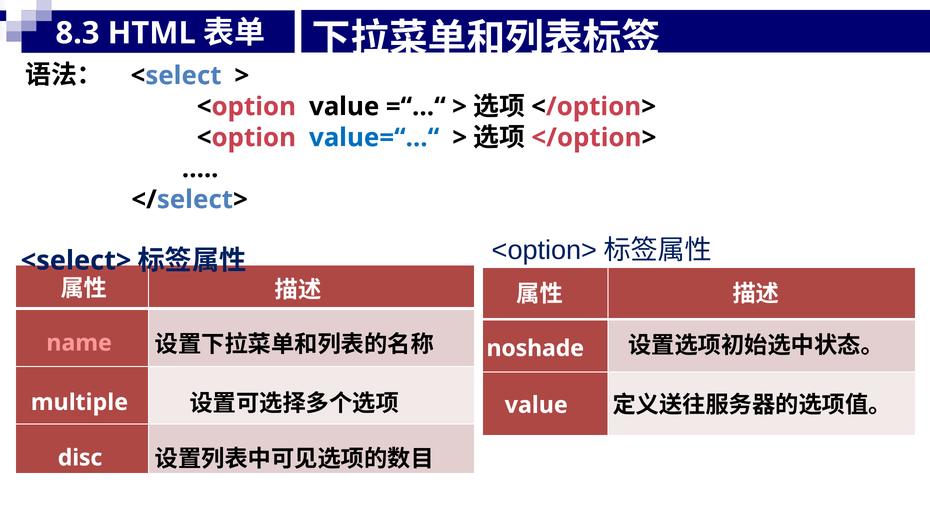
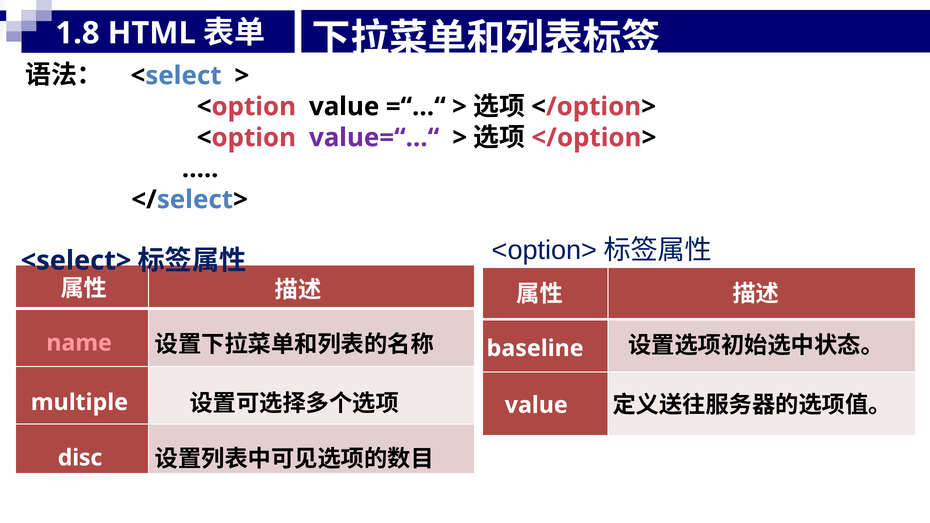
8.3: 8.3 -> 1.8
value=“…“ colour: blue -> purple
noshade: noshade -> baseline
